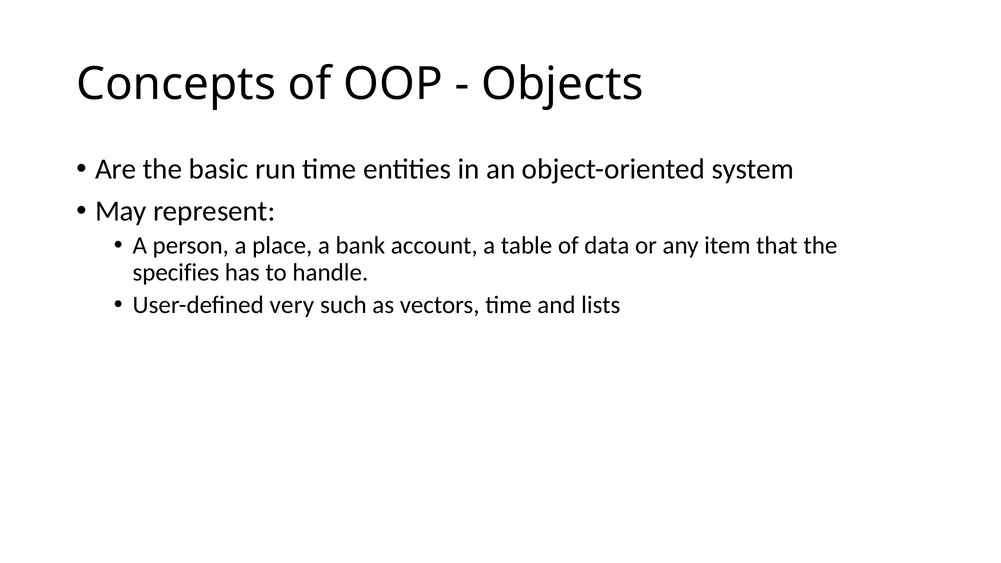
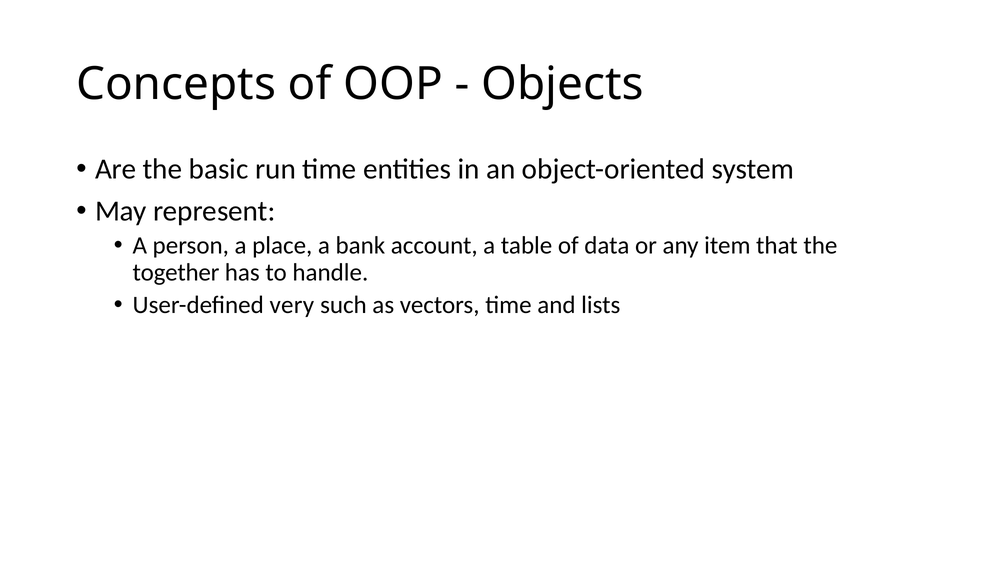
specifies: specifies -> together
